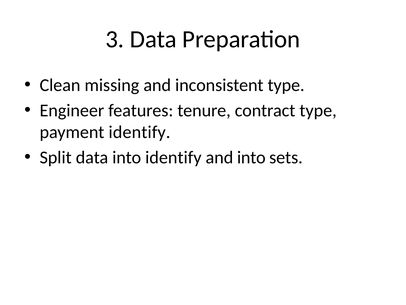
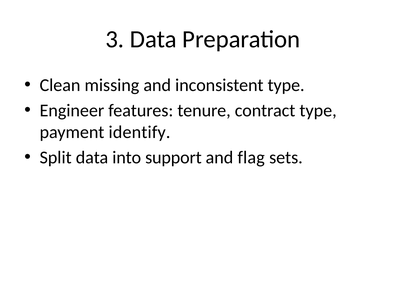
into identify: identify -> support
and into: into -> flag
